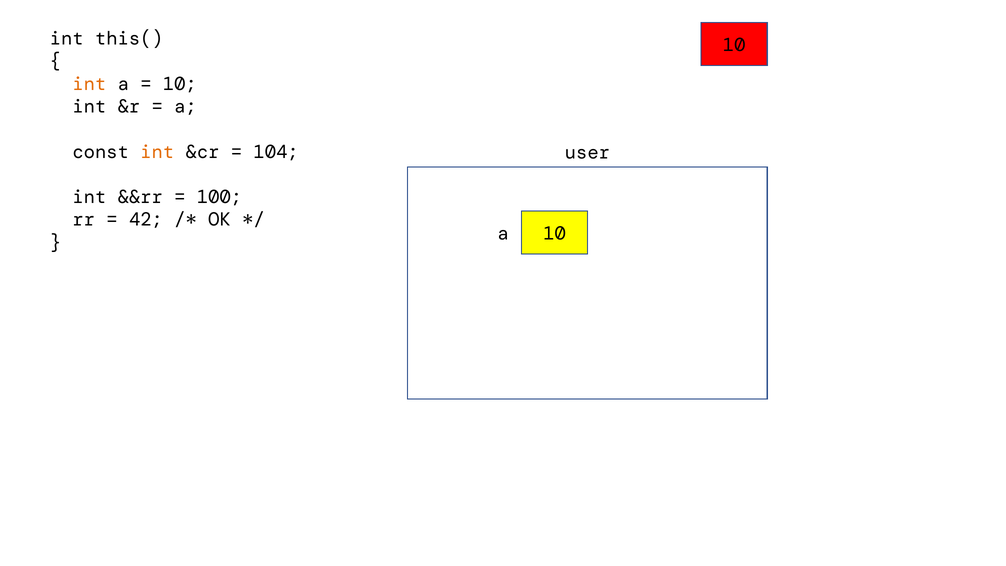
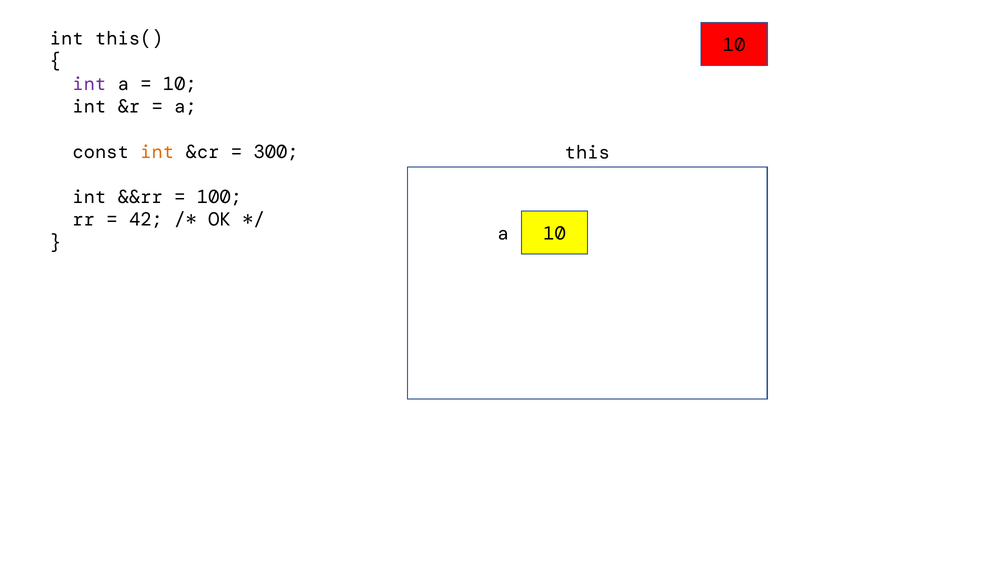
int at (89, 84) colour: orange -> purple
104: 104 -> 300
user: user -> this
